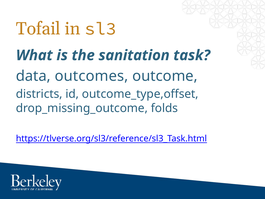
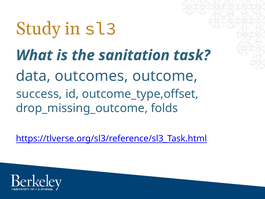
Tofail: Tofail -> Study
districts: districts -> success
